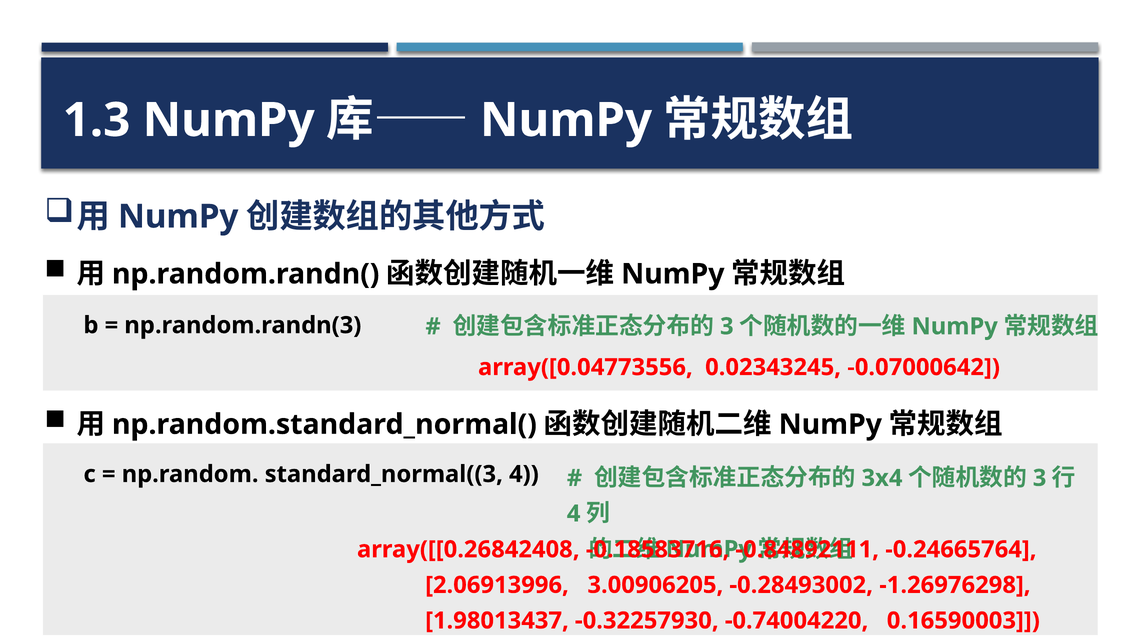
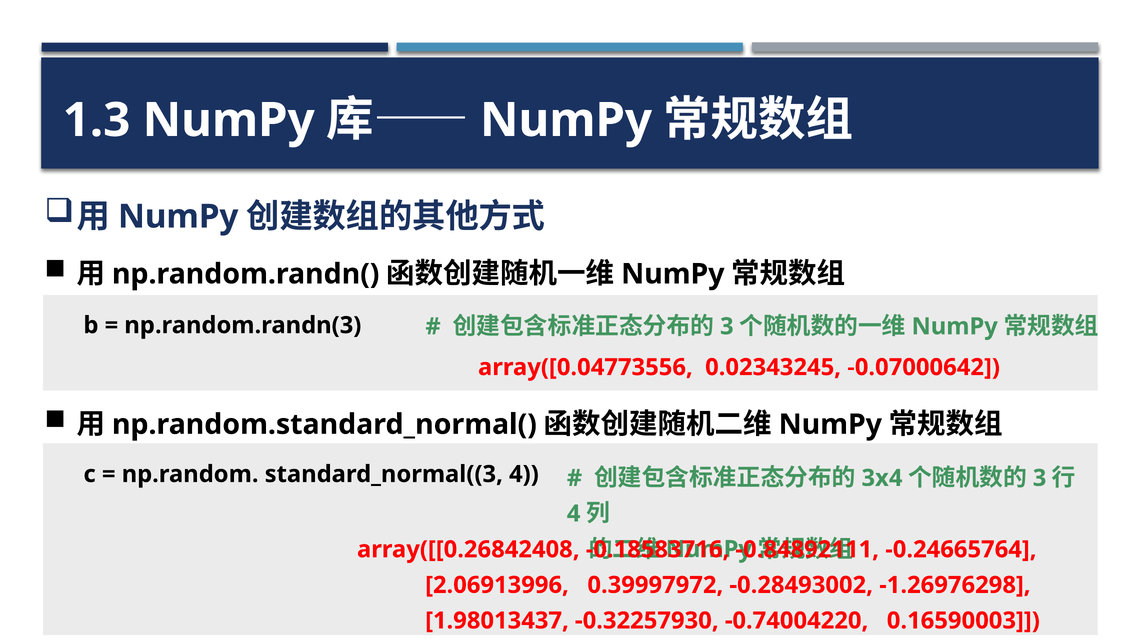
3.00906205: 3.00906205 -> 0.39997972
